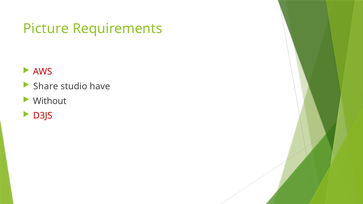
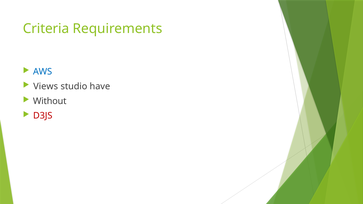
Picture: Picture -> Criteria
AWS colour: red -> blue
Share: Share -> Views
